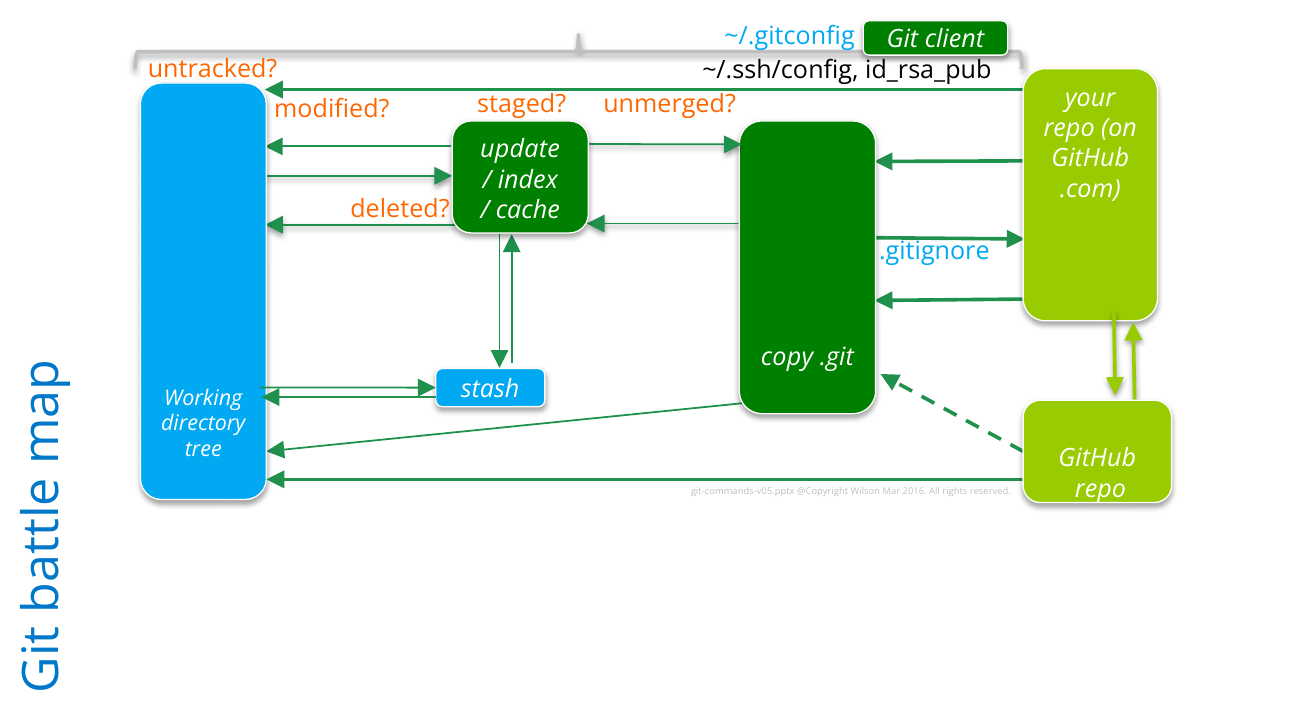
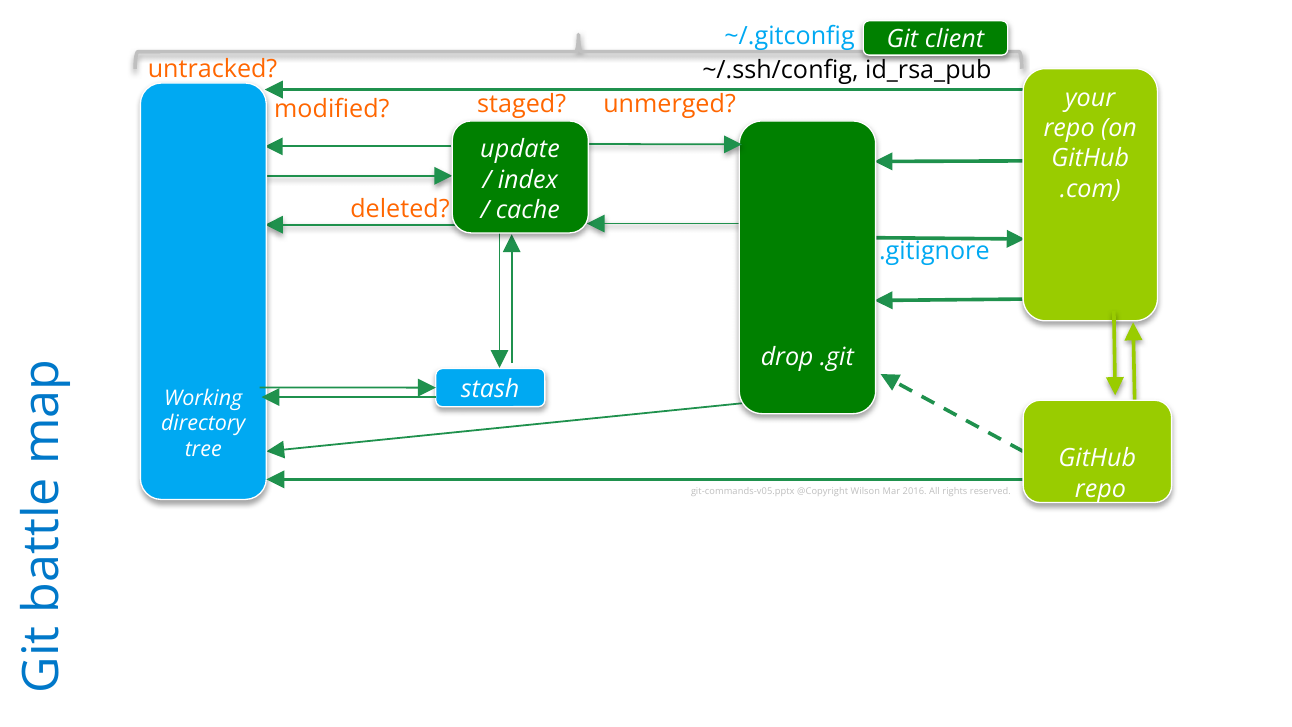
copy: copy -> drop
